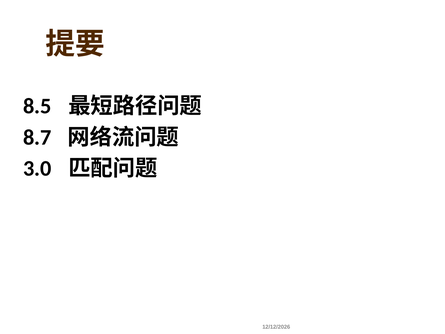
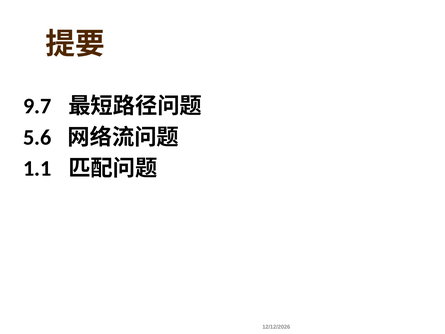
8.5: 8.5 -> 9.7
8.7: 8.7 -> 5.6
3.0: 3.0 -> 1.1
